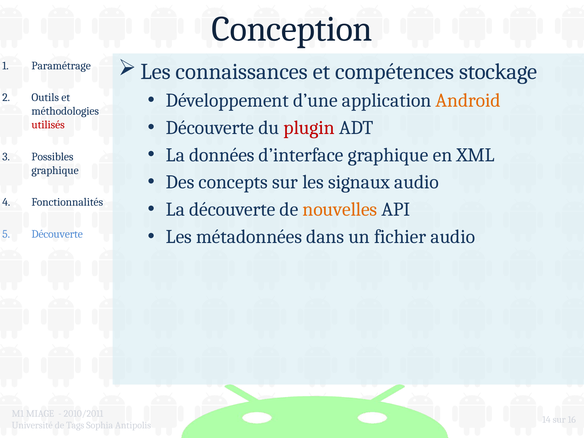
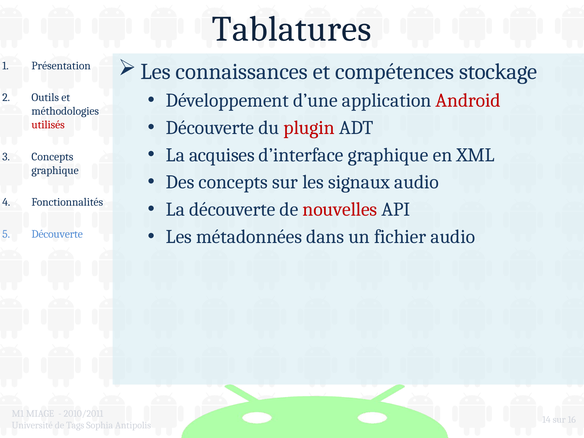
Conception: Conception -> Tablatures
Paramétrage: Paramétrage -> Présentation
Android colour: orange -> red
données: données -> acquises
Possibles at (52, 157): Possibles -> Concepts
nouvelles colour: orange -> red
